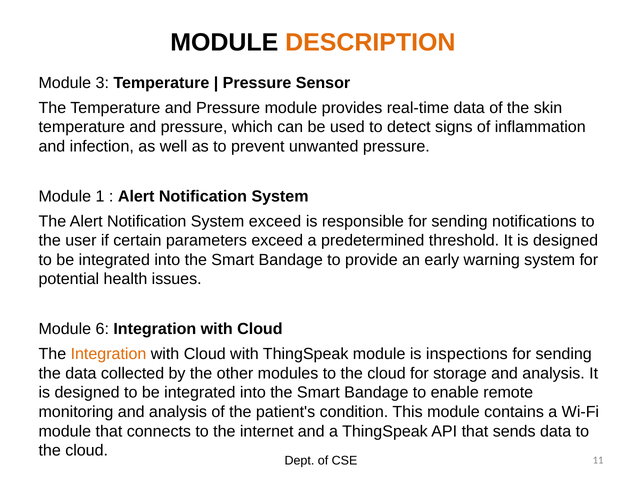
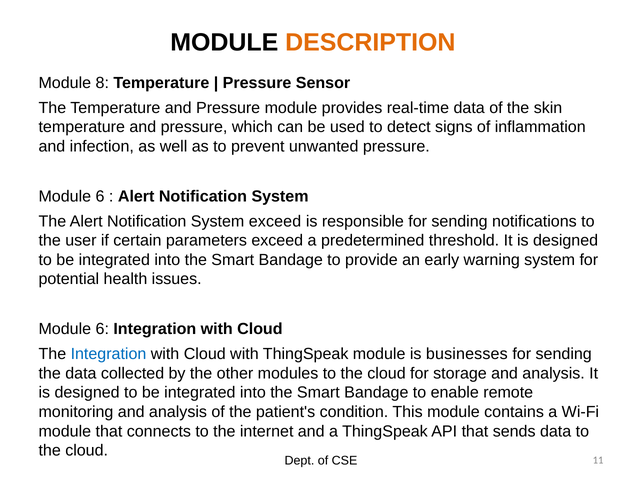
3: 3 -> 8
1 at (100, 196): 1 -> 6
Integration at (109, 354) colour: orange -> blue
inspections: inspections -> businesses
